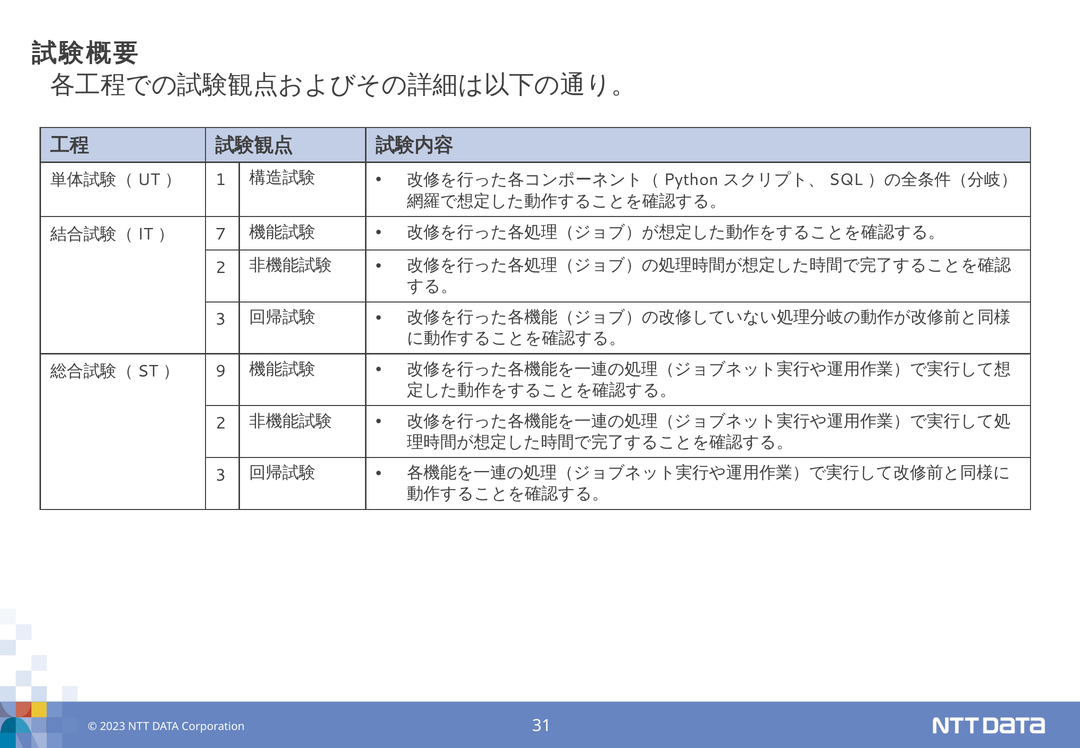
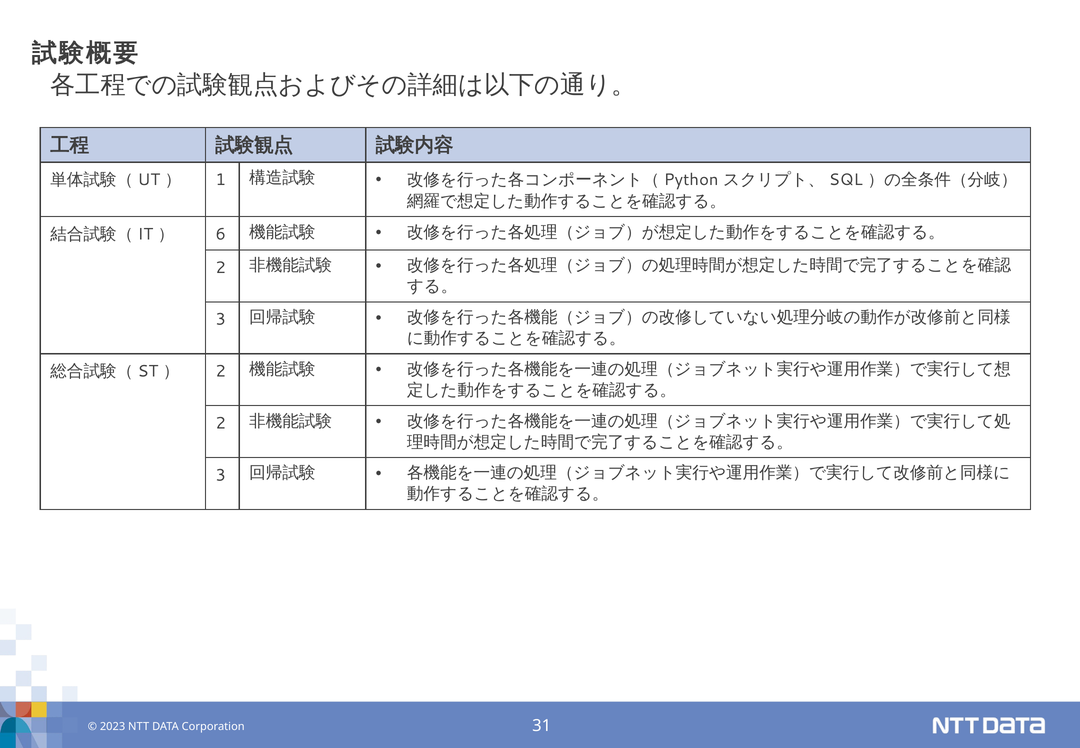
7: 7 -> 6
9 at (221, 371): 9 -> 2
